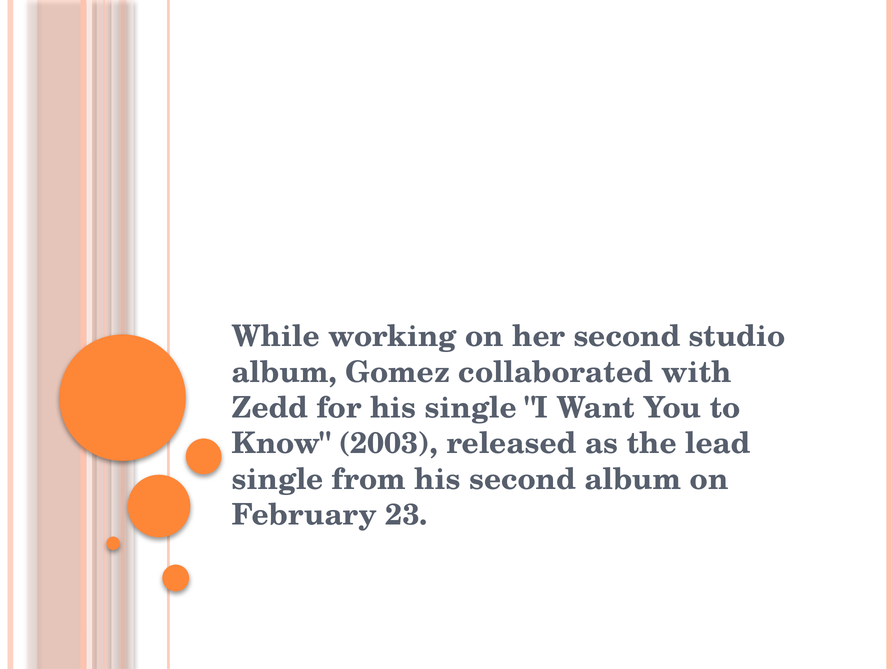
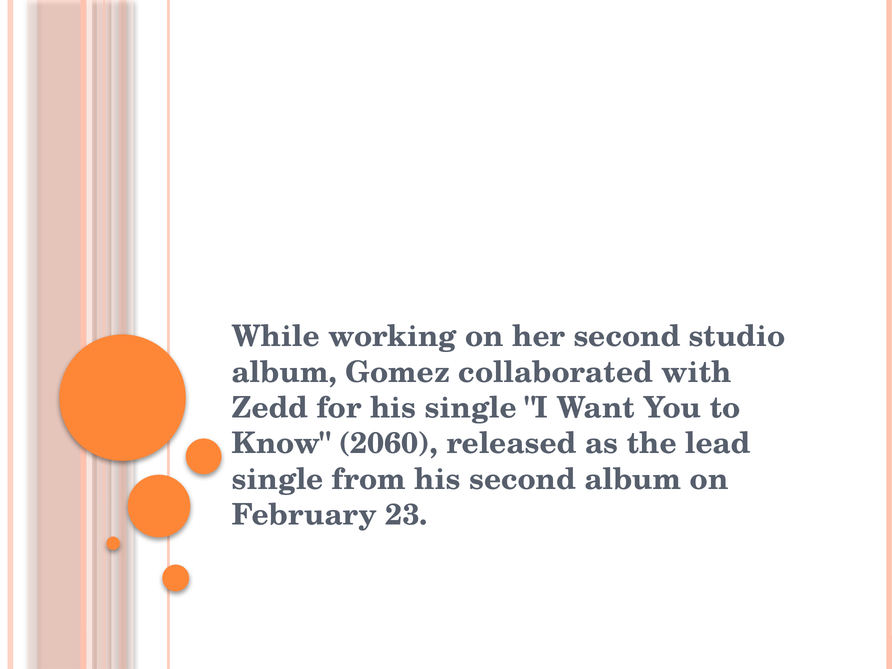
2003: 2003 -> 2060
